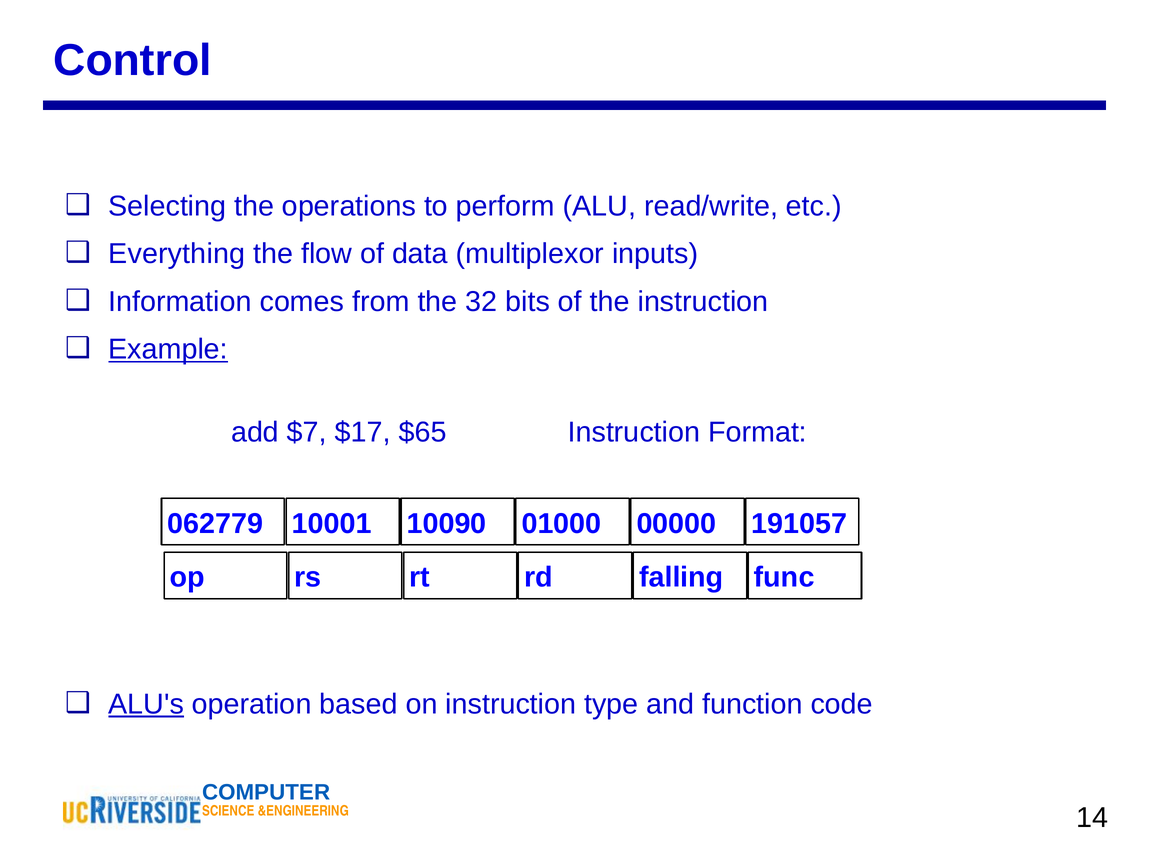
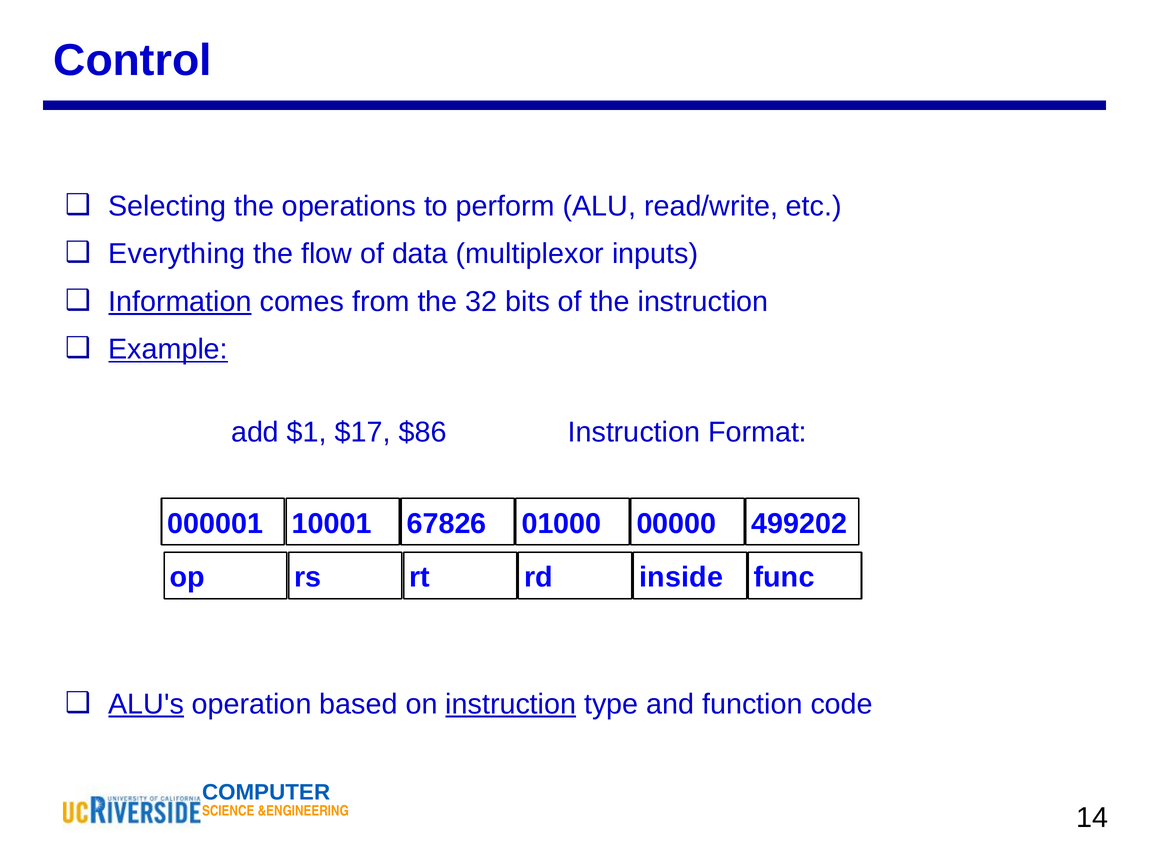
Information underline: none -> present
$7: $7 -> $1
$65: $65 -> $86
062779: 062779 -> 000001
10090: 10090 -> 67826
191057: 191057 -> 499202
falling: falling -> inside
instruction at (511, 704) underline: none -> present
